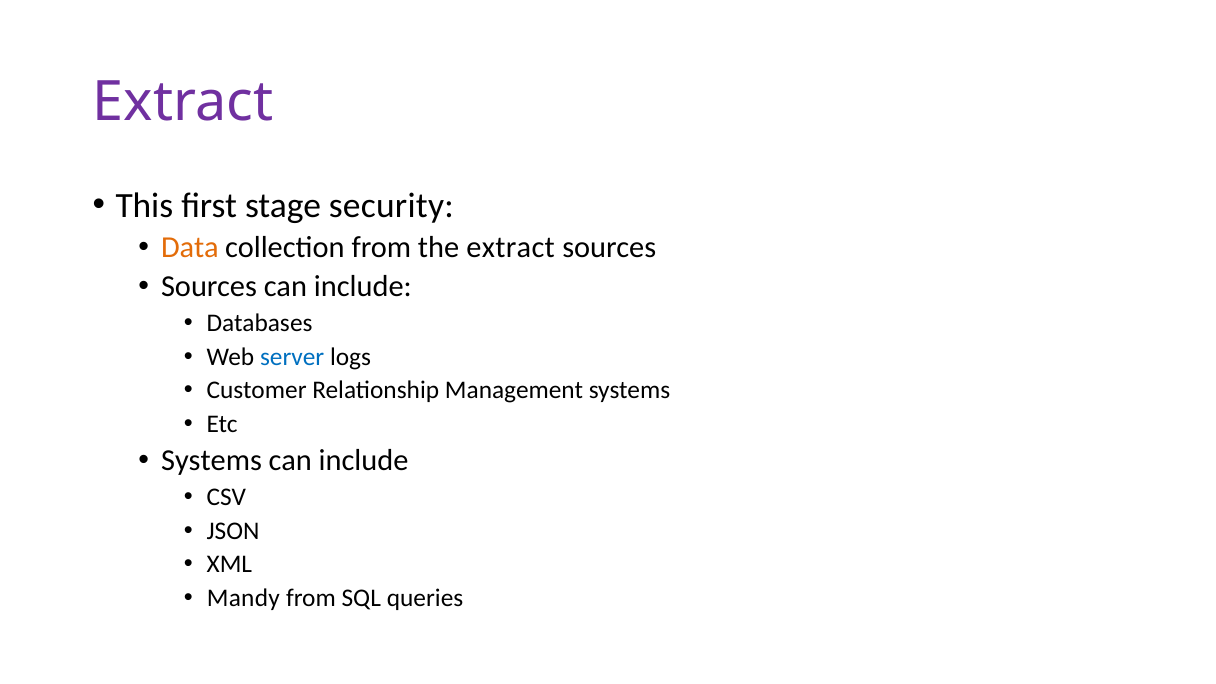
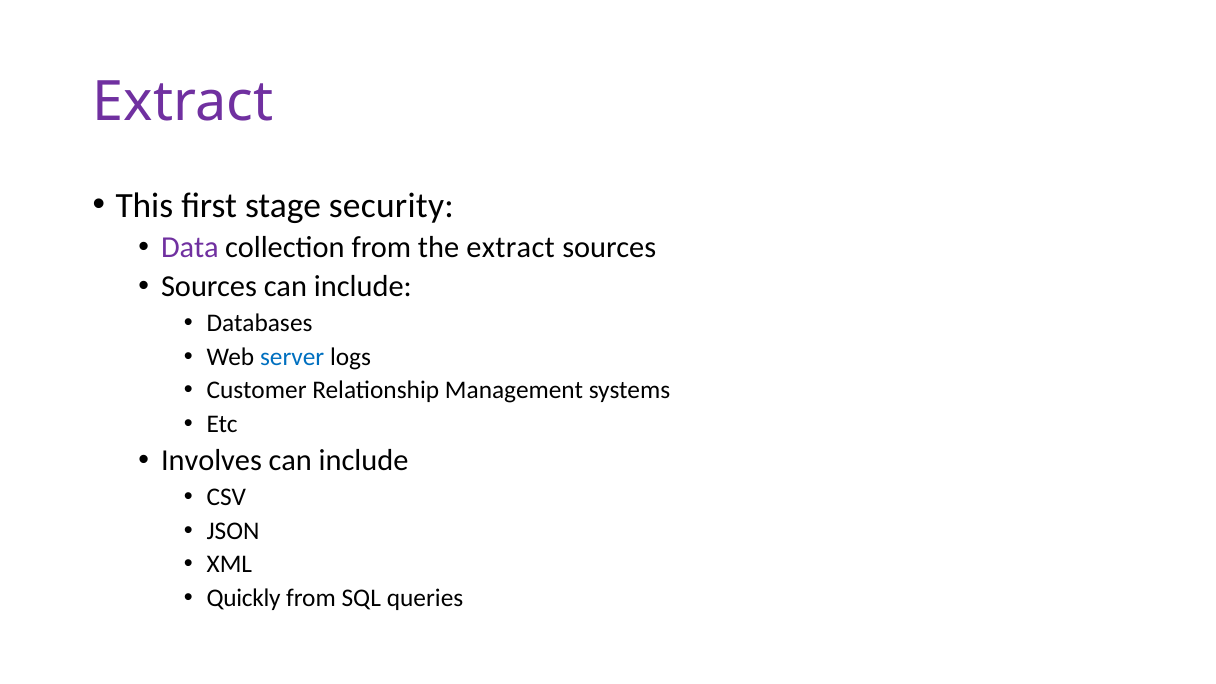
Data colour: orange -> purple
Systems at (212, 461): Systems -> Involves
Mandy: Mandy -> Quickly
